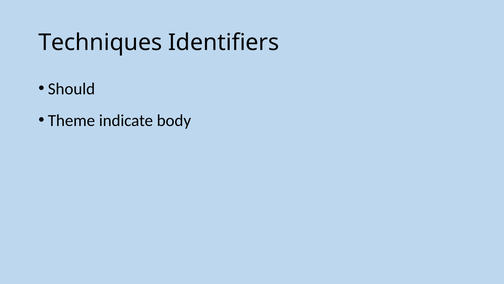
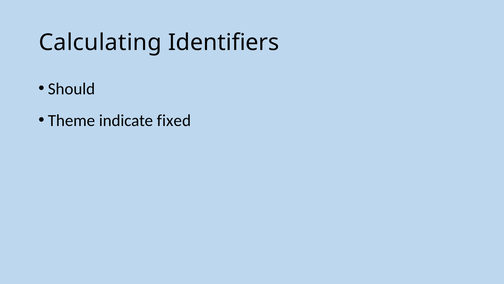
Techniques: Techniques -> Calculating
body: body -> fixed
